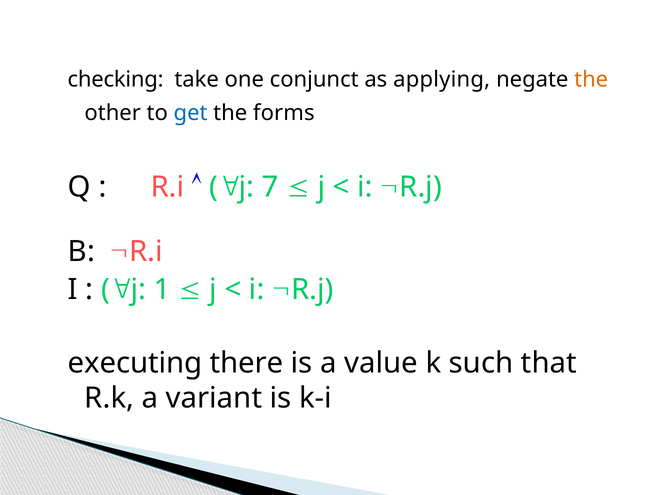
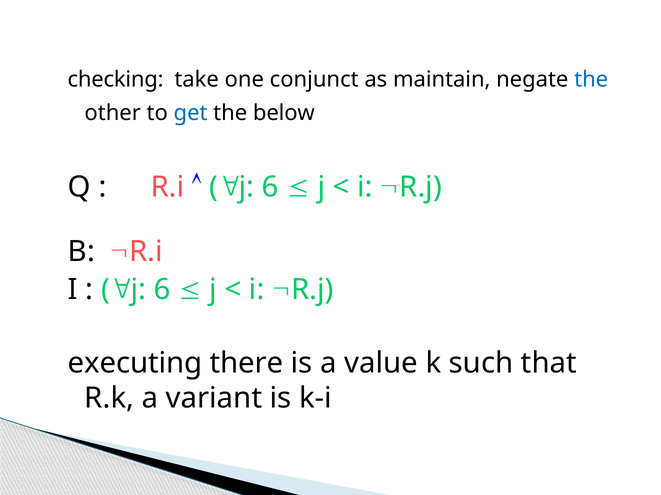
applying: applying -> maintain
the at (591, 79) colour: orange -> blue
forms: forms -> below
7 at (270, 187): 7 -> 6
1 at (162, 290): 1 -> 6
